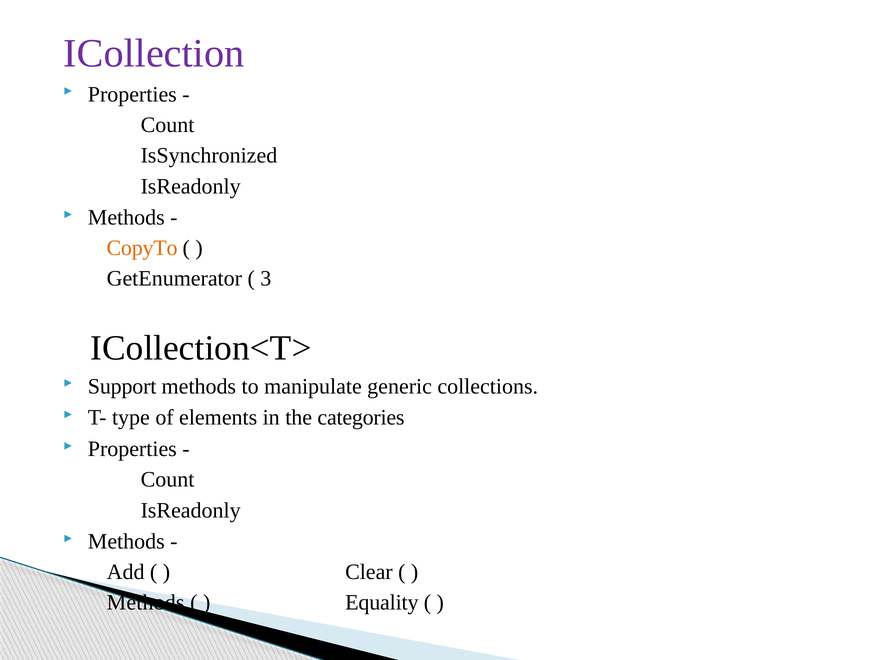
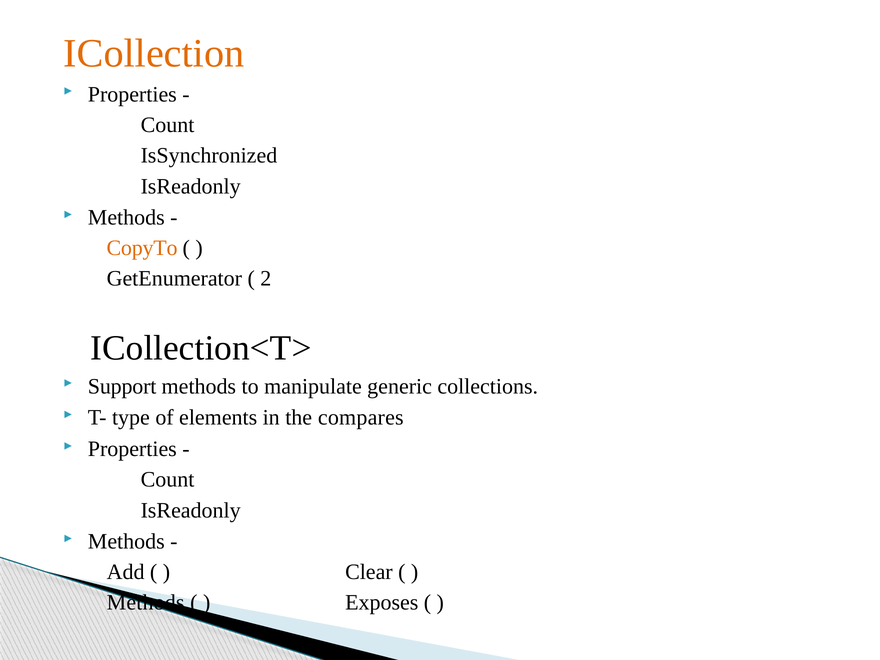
ICollection colour: purple -> orange
3: 3 -> 2
categories: categories -> compares
Equality: Equality -> Exposes
